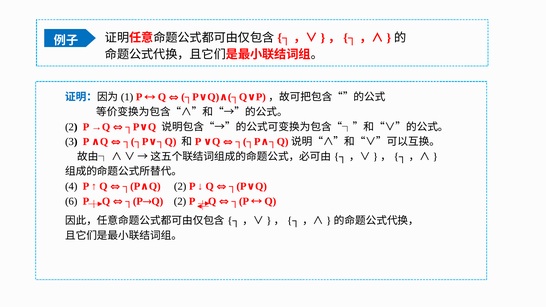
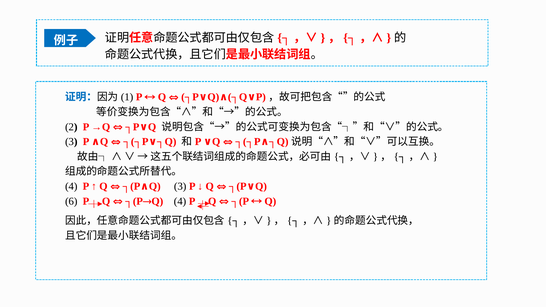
2 at (180, 186): 2 -> 3
┐(PQ 2: 2 -> 4
